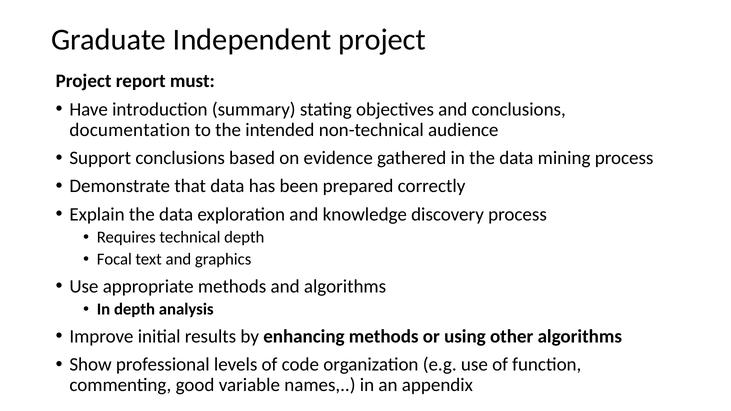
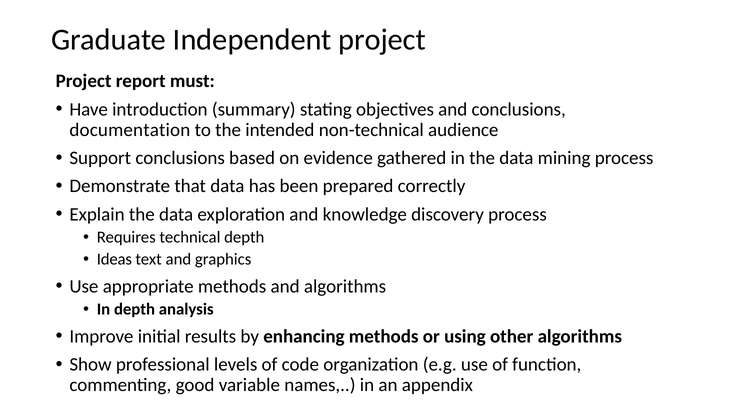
Focal: Focal -> Ideas
